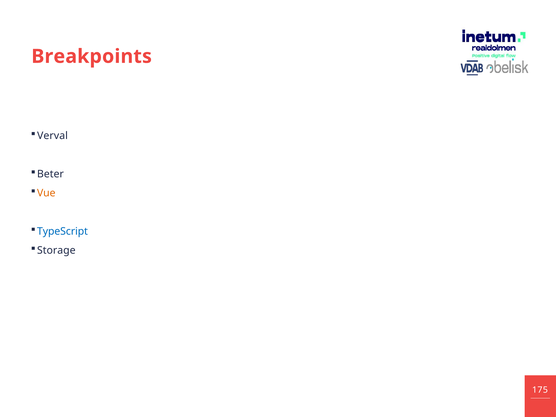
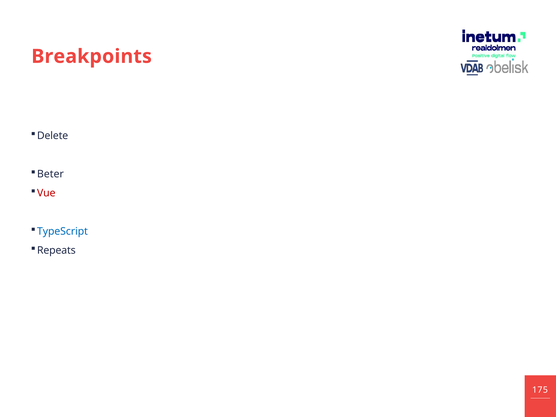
Verval: Verval -> Delete
Vue colour: orange -> red
Storage: Storage -> Repeats
